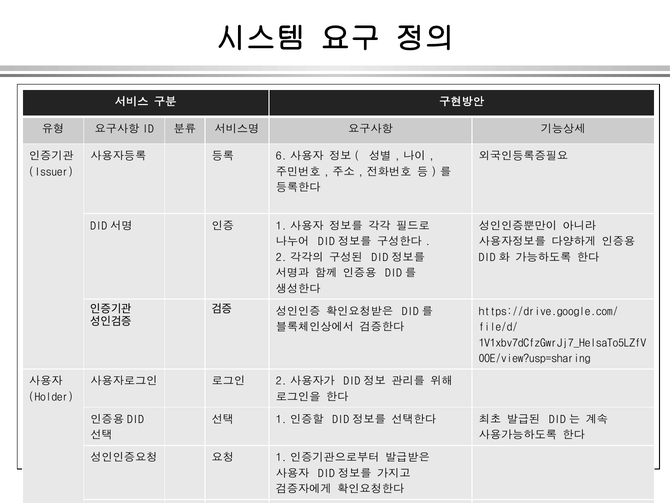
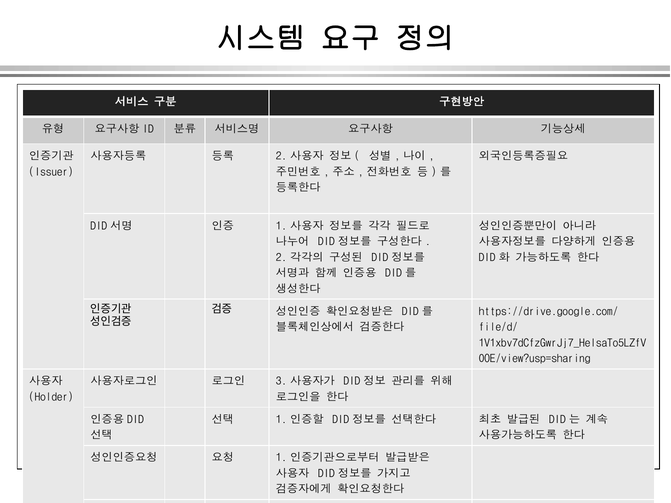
6 at (281, 156): 6 -> 2
2 at (281, 381): 2 -> 3
